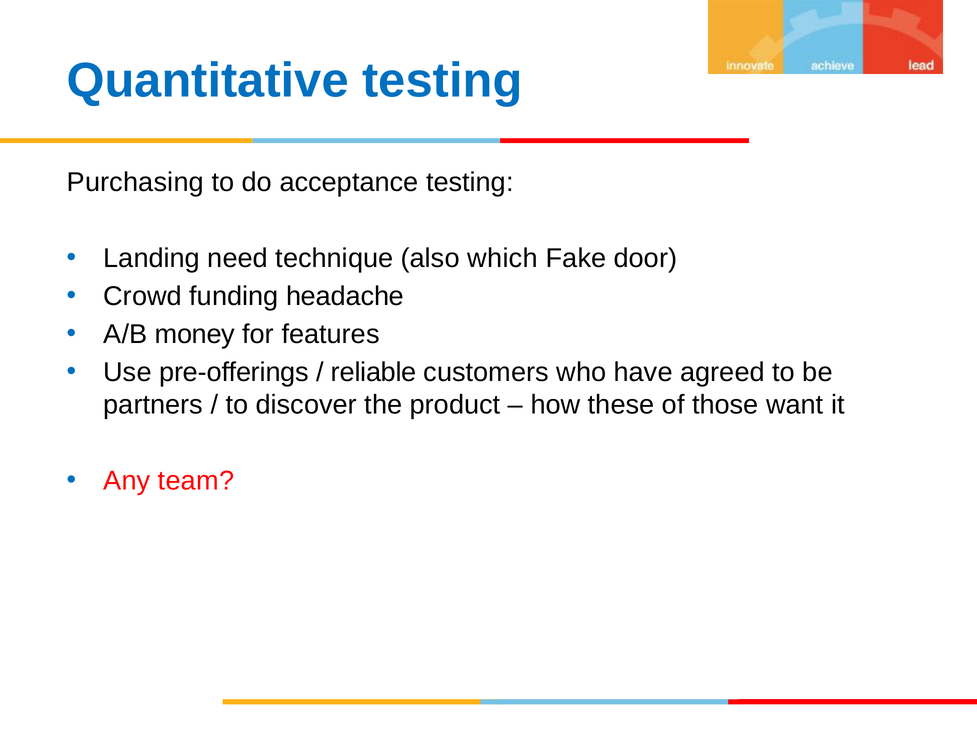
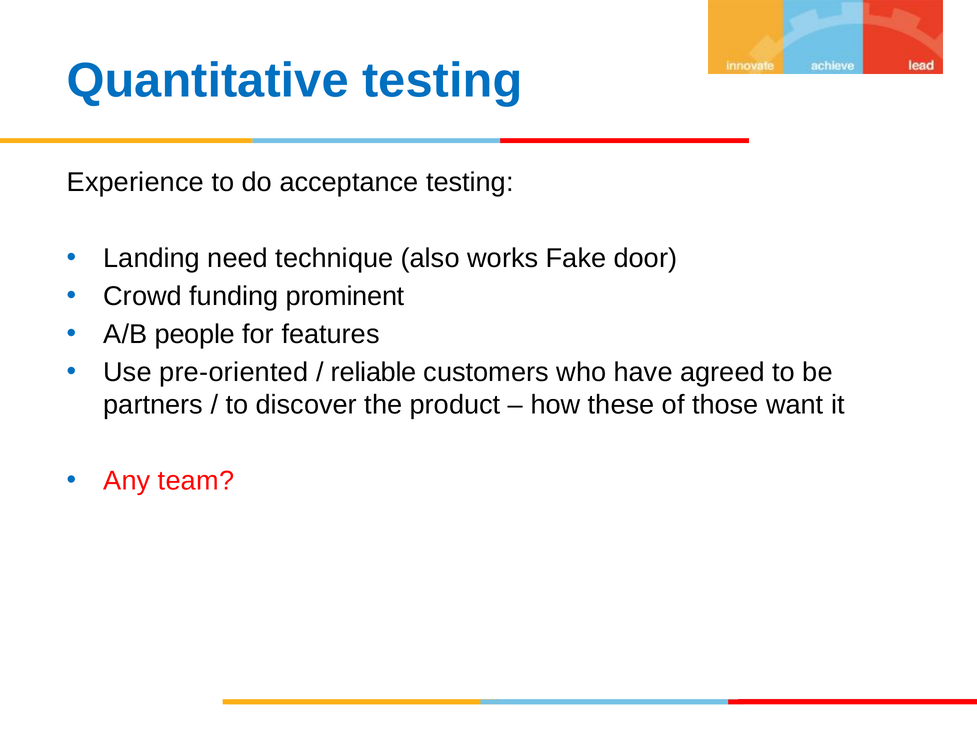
Purchasing: Purchasing -> Experience
which: which -> works
headache: headache -> prominent
money: money -> people
pre-offerings: pre-offerings -> pre-oriented
